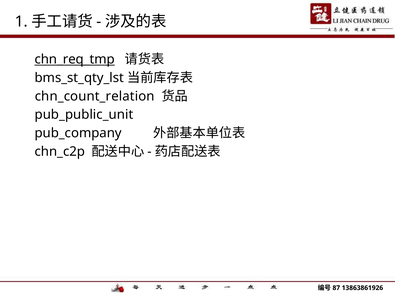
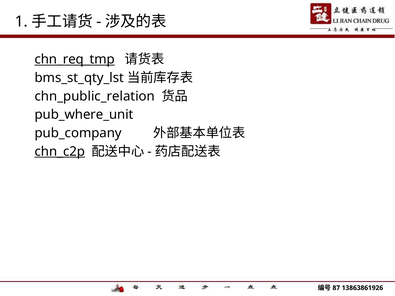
chn_count_relation: chn_count_relation -> chn_public_relation
pub_public_unit: pub_public_unit -> pub_where_unit
chn_c2p underline: none -> present
